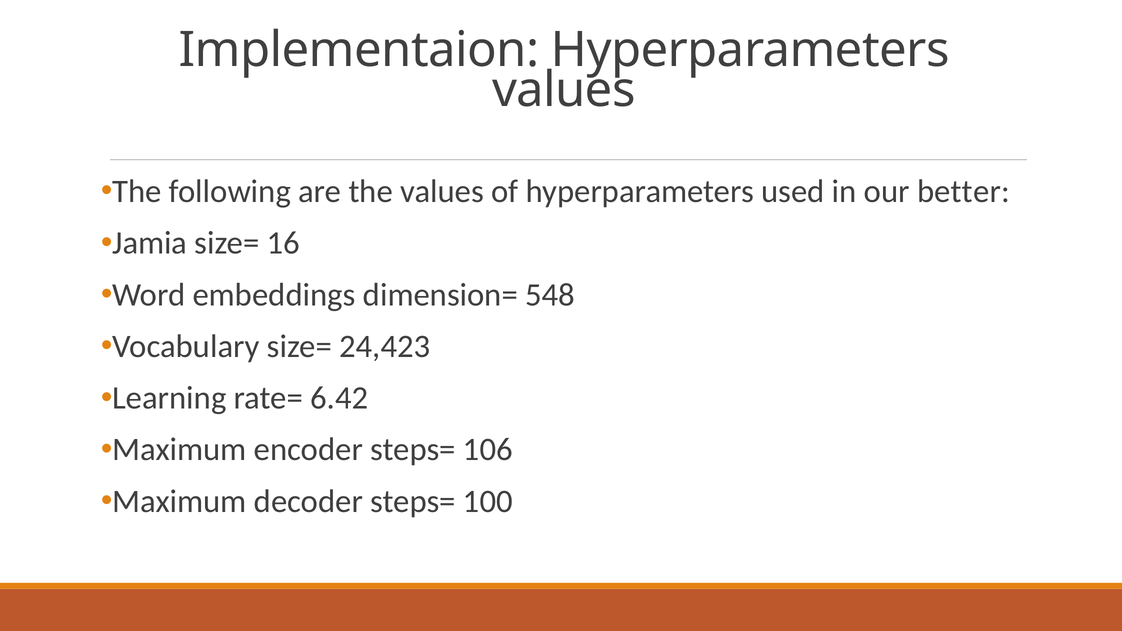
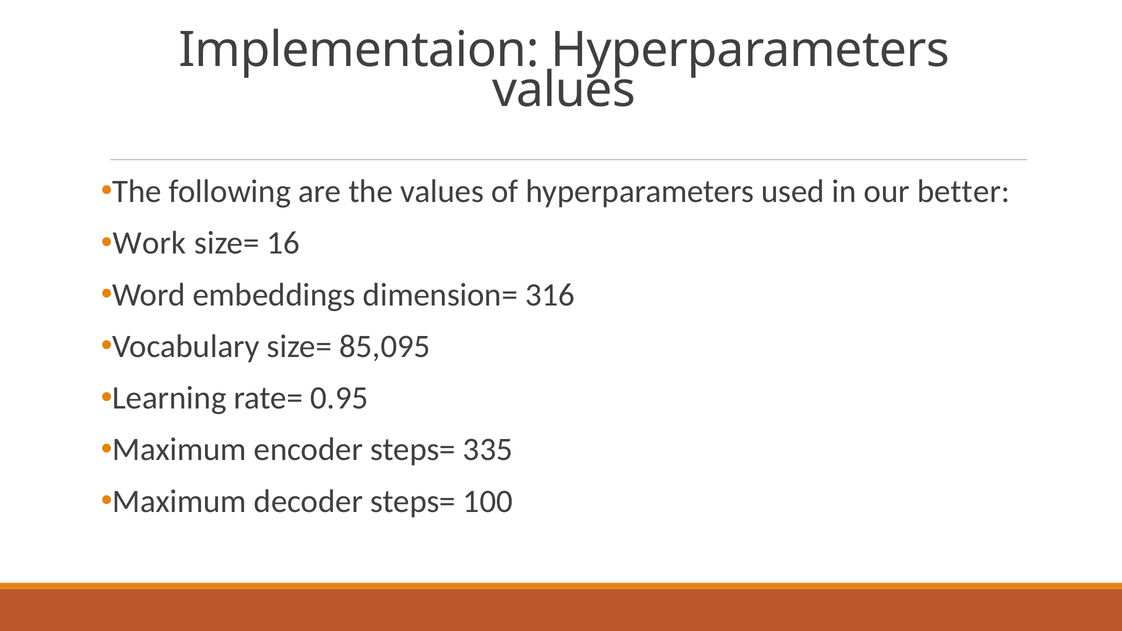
Jamia: Jamia -> Work
548: 548 -> 316
24,423: 24,423 -> 85,095
6.42: 6.42 -> 0.95
106: 106 -> 335
